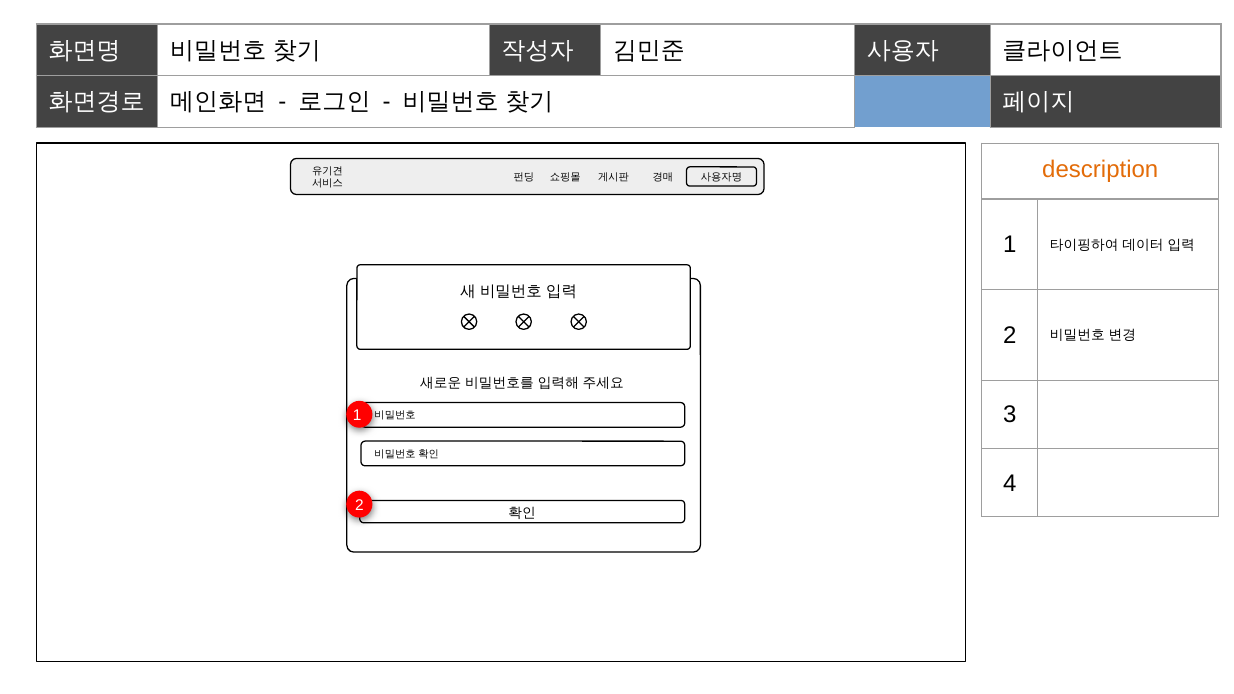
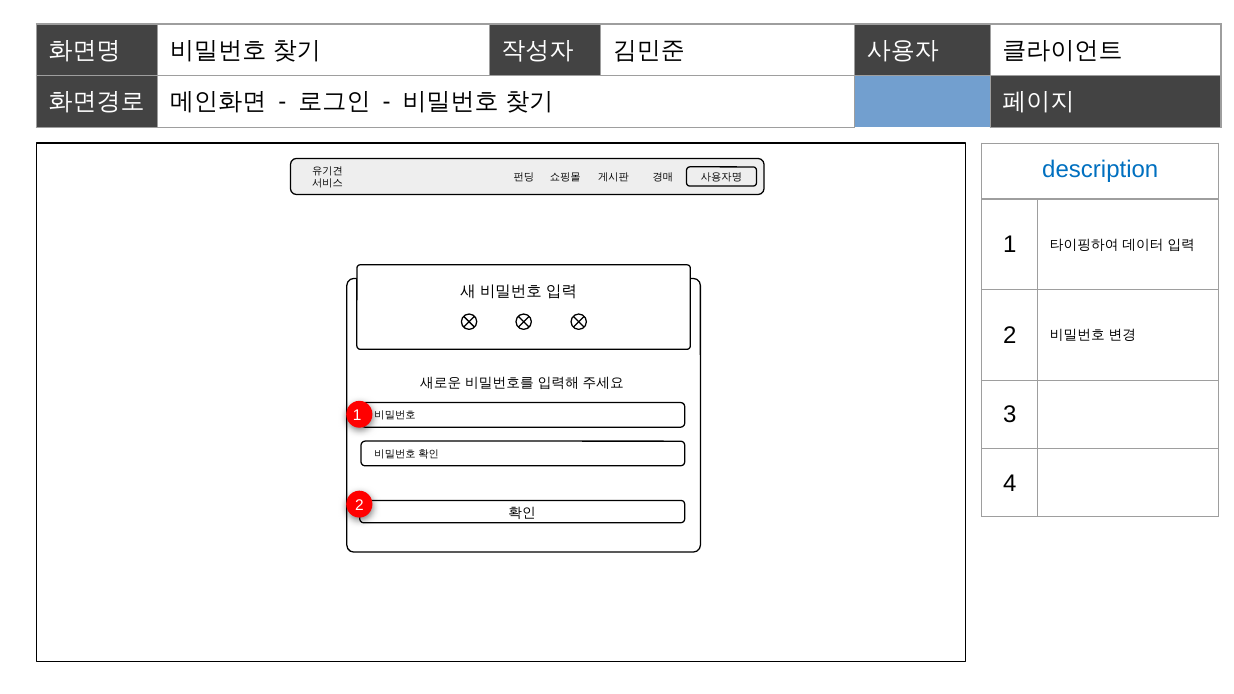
description colour: orange -> blue
